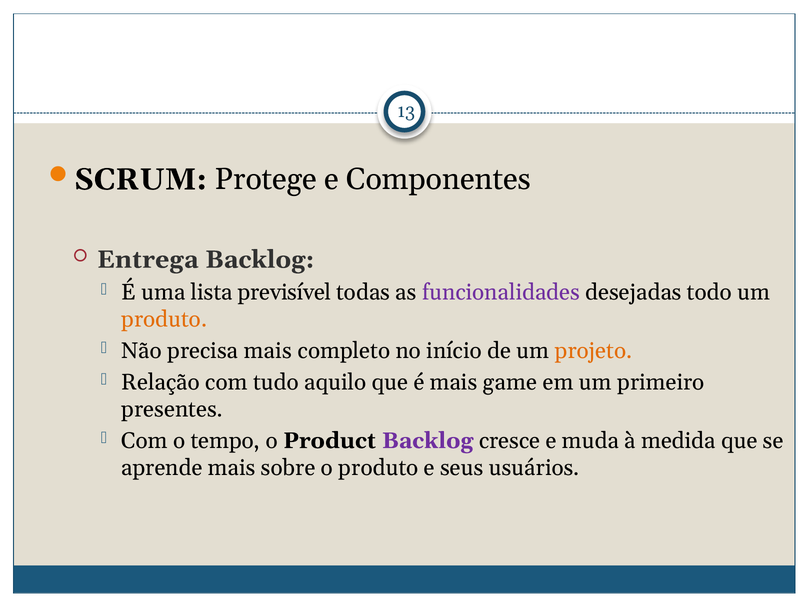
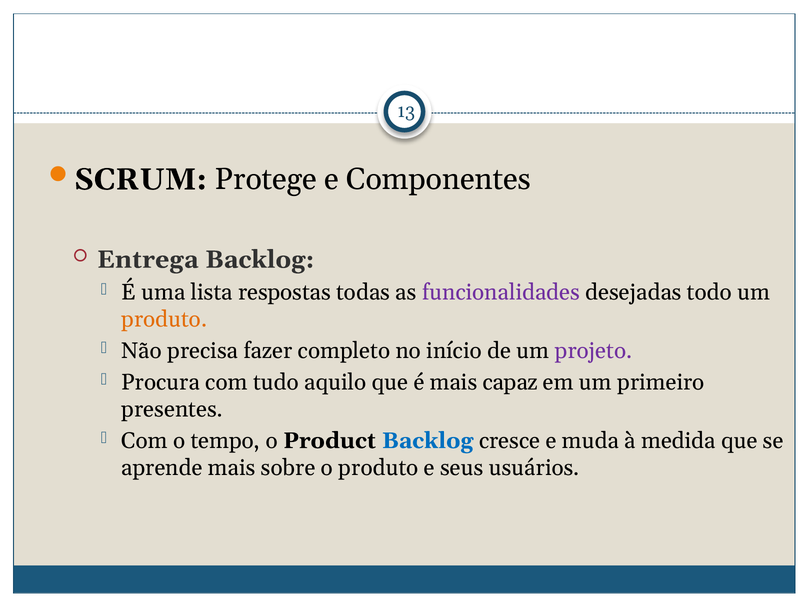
previsível: previsível -> respostas
precisa mais: mais -> fazer
projeto colour: orange -> purple
Relação: Relação -> Procura
game: game -> capaz
Backlog at (428, 440) colour: purple -> blue
